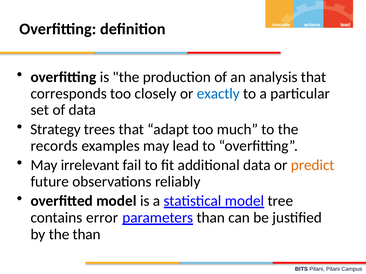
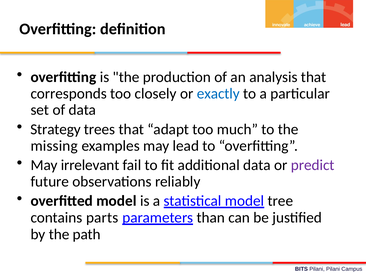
records: records -> missing
predict colour: orange -> purple
error: error -> parts
the than: than -> path
